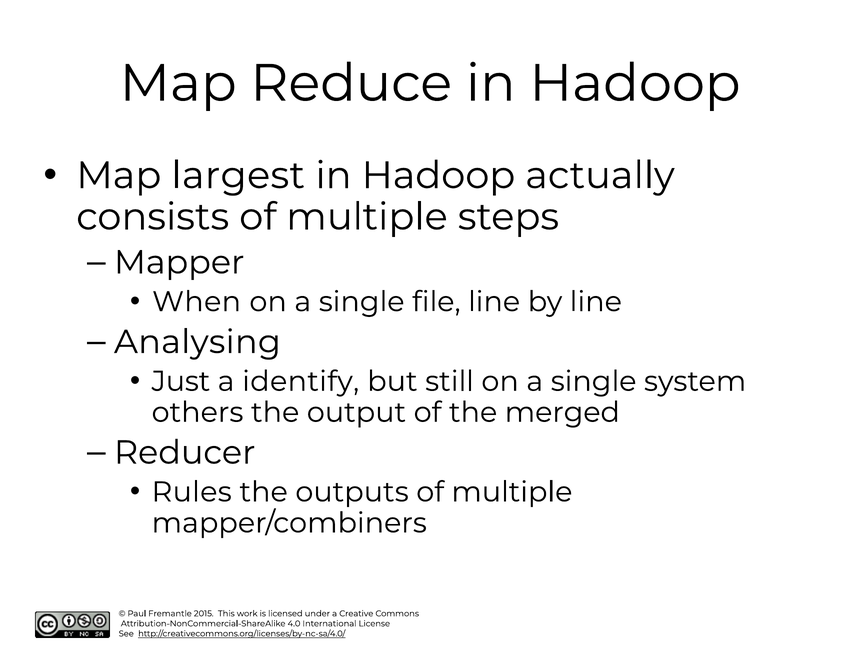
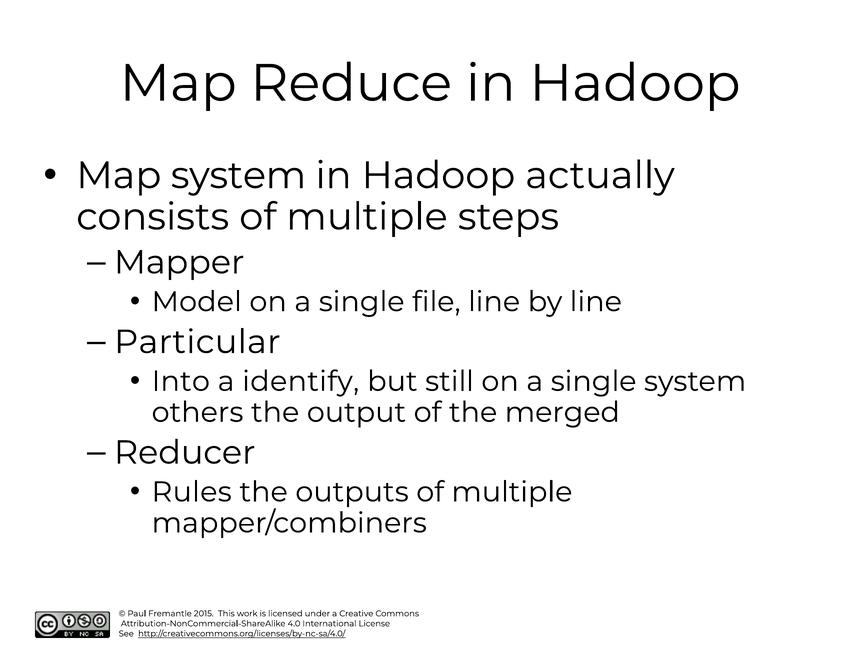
Map largest: largest -> system
When: When -> Model
Analysing: Analysing -> Particular
Just: Just -> Into
